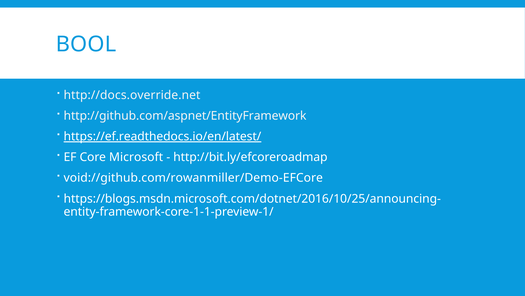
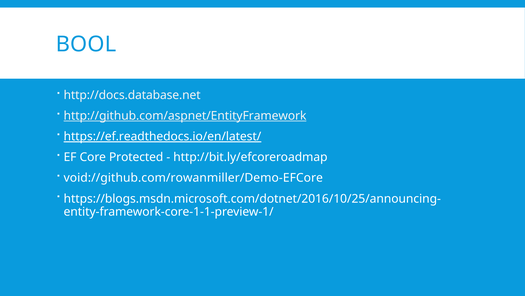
http://docs.override.net: http://docs.override.net -> http://docs.database.net
http://github.com/aspnet/EntityFramework underline: none -> present
Microsoft: Microsoft -> Protected
